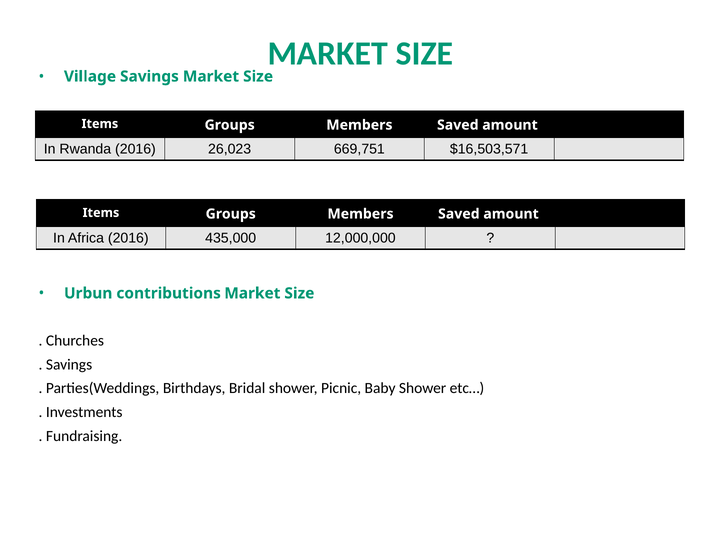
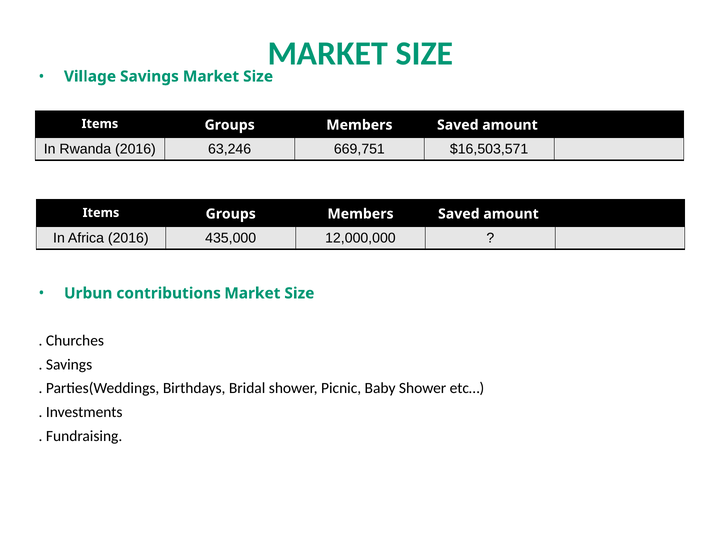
26,023: 26,023 -> 63,246
